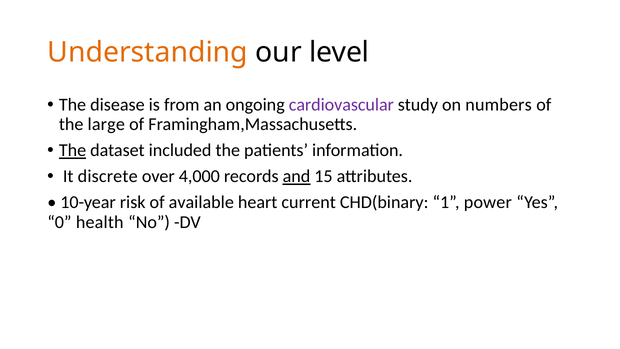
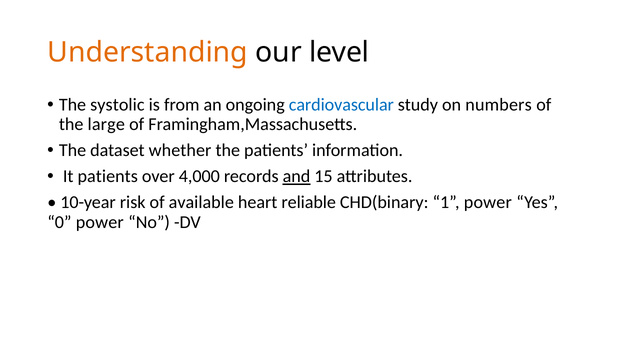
disease: disease -> systolic
cardiovascular colour: purple -> blue
The at (73, 150) underline: present -> none
included: included -> whether
It discrete: discrete -> patients
current: current -> reliable
0 health: health -> power
